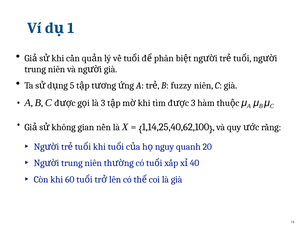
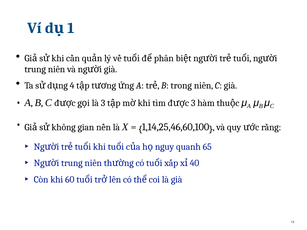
5: 5 -> 4
fuzzy: fuzzy -> trong
1,14,25,40,62,100: 1,14,25,40,62,100 -> 1,14,25,46,60,100
20: 20 -> 65
